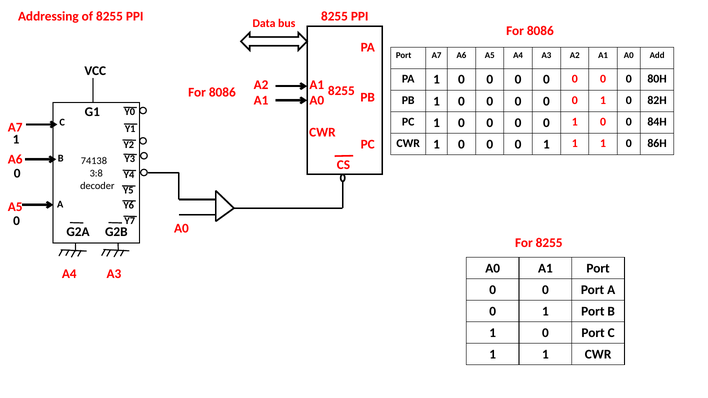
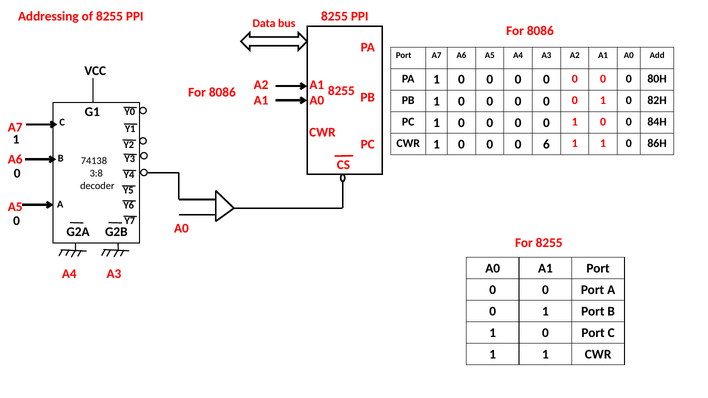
1 at (546, 144): 1 -> 6
